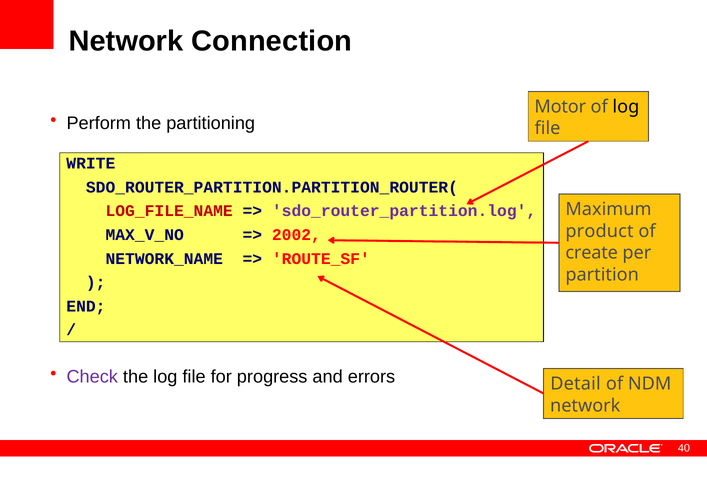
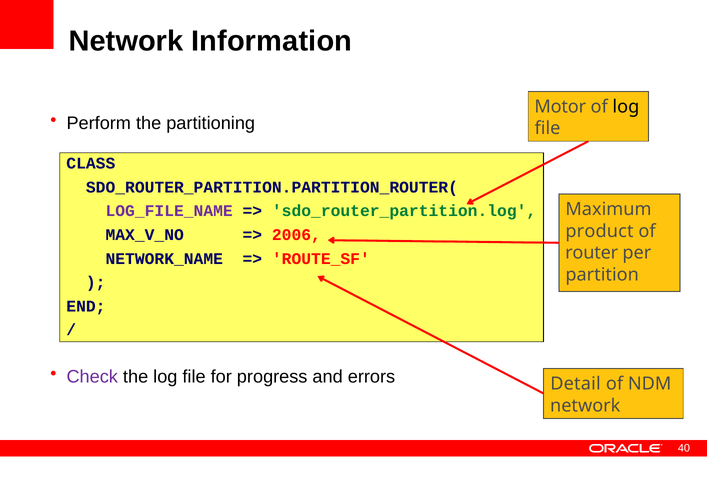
Connection: Connection -> Information
WRITE: WRITE -> CLASS
LOG_FILE_NAME colour: red -> purple
sdo_router_partition.log colour: purple -> green
2002: 2002 -> 2006
create: create -> router
